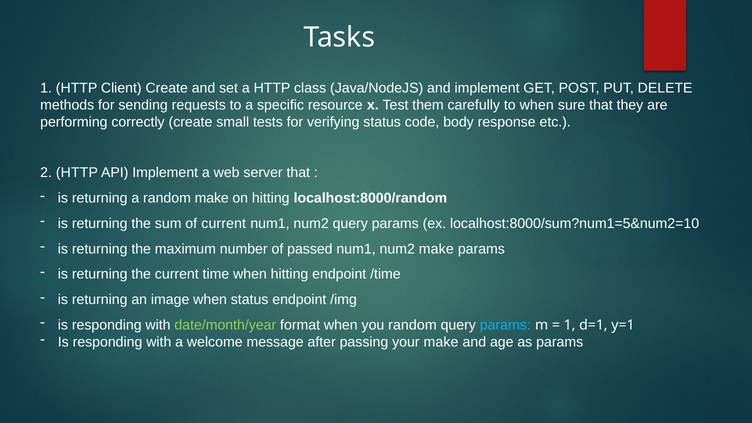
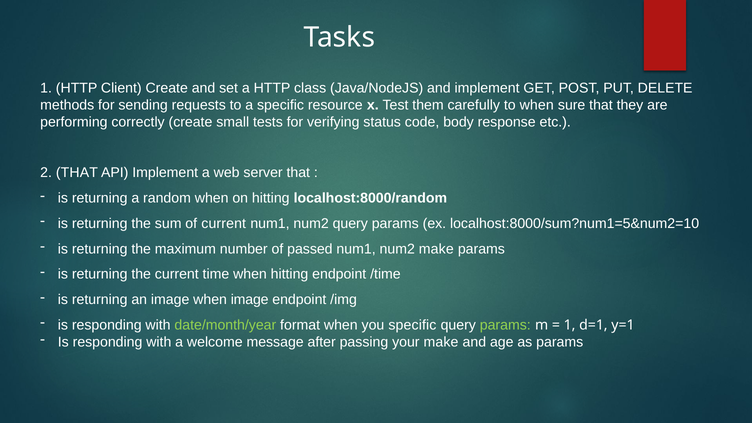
2 HTTP: HTTP -> THAT
random make: make -> when
when status: status -> image
you random: random -> specific
params at (505, 325) colour: light blue -> light green
